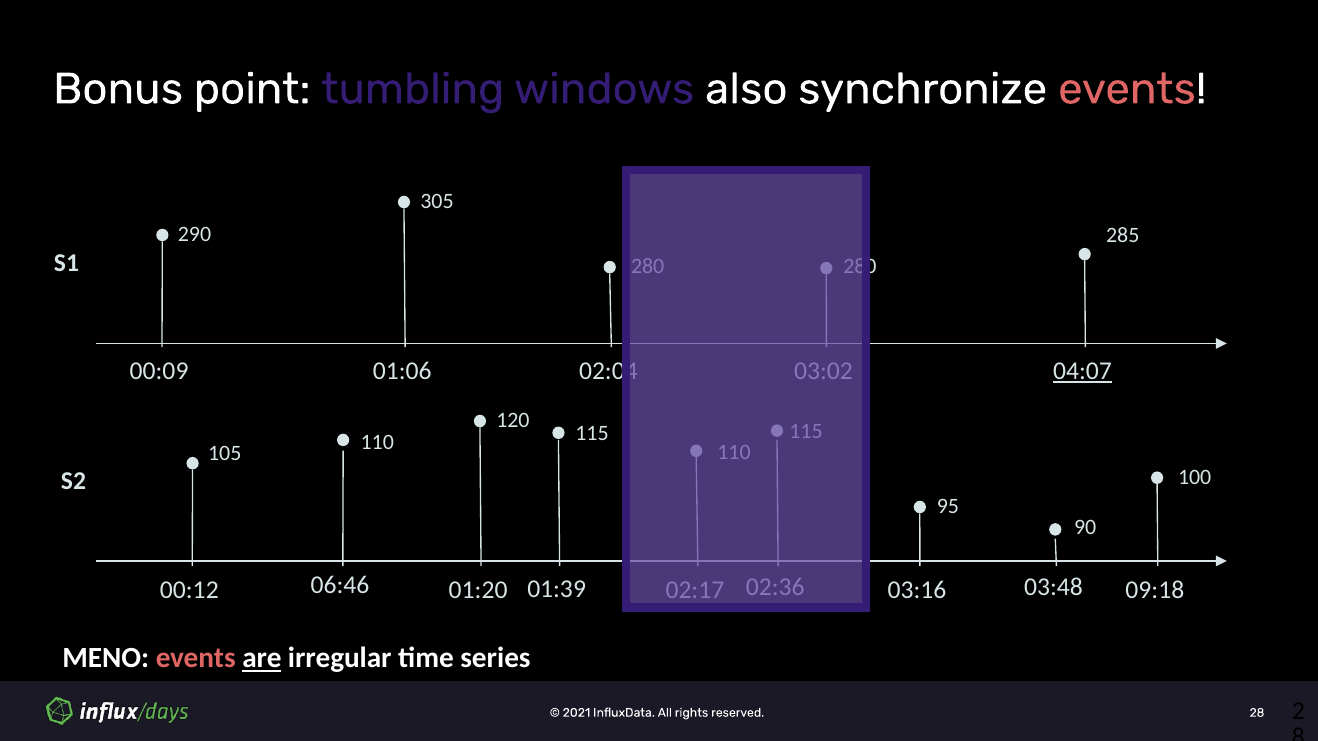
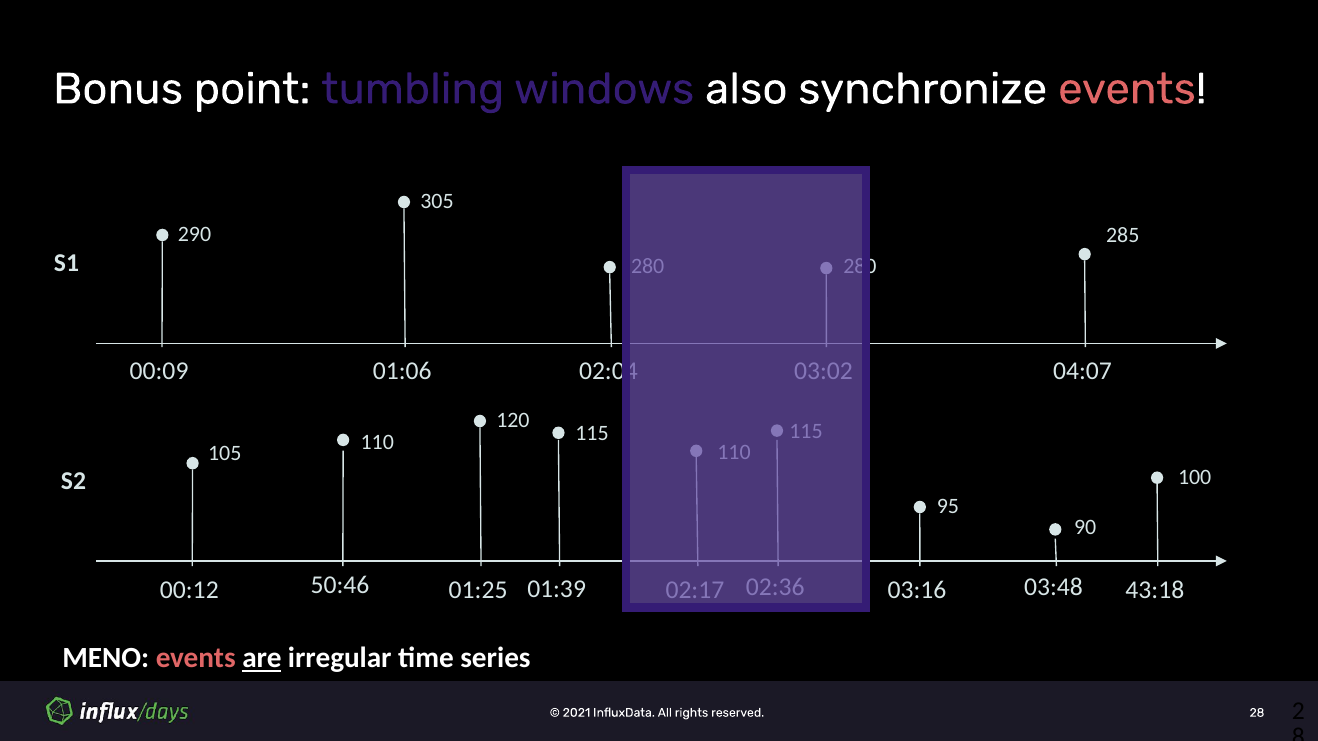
04:07 underline: present -> none
06:46: 06:46 -> 50:46
01:20: 01:20 -> 01:25
09:18: 09:18 -> 43:18
